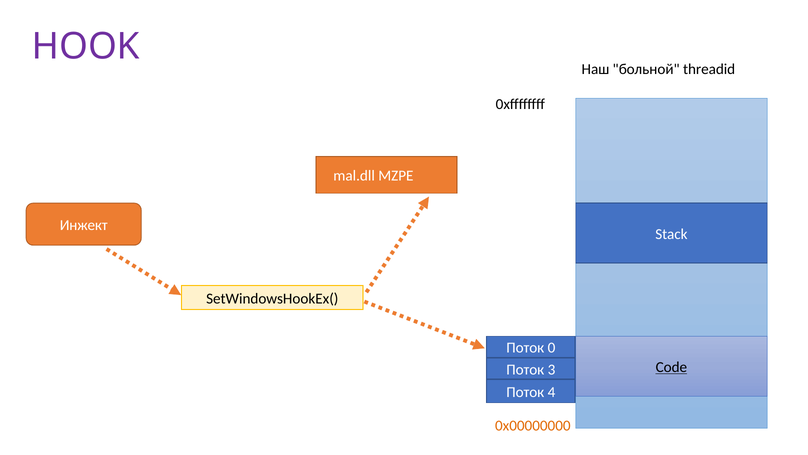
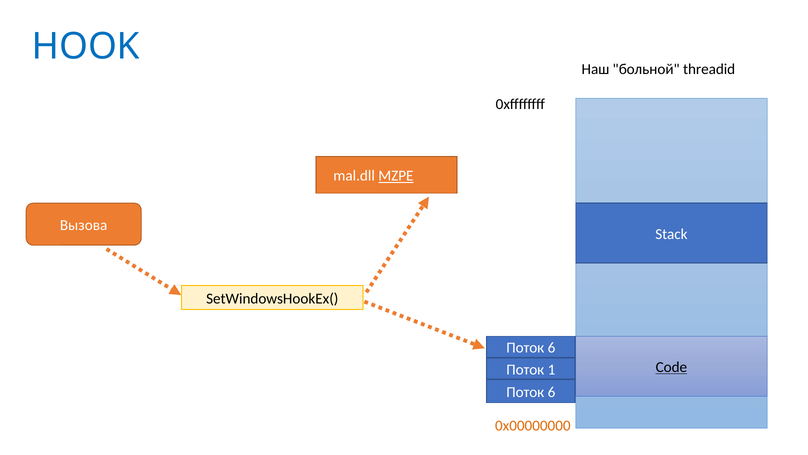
HOOK colour: purple -> blue
MZPE underline: none -> present
Инжект: Инжект -> Вызова
0 at (552, 348): 0 -> 6
3: 3 -> 1
4 at (552, 392): 4 -> 6
